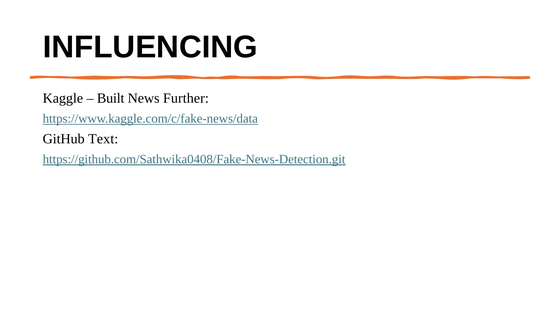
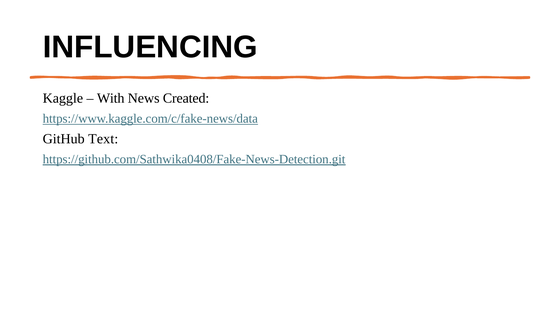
Built: Built -> With
Further: Further -> Created
